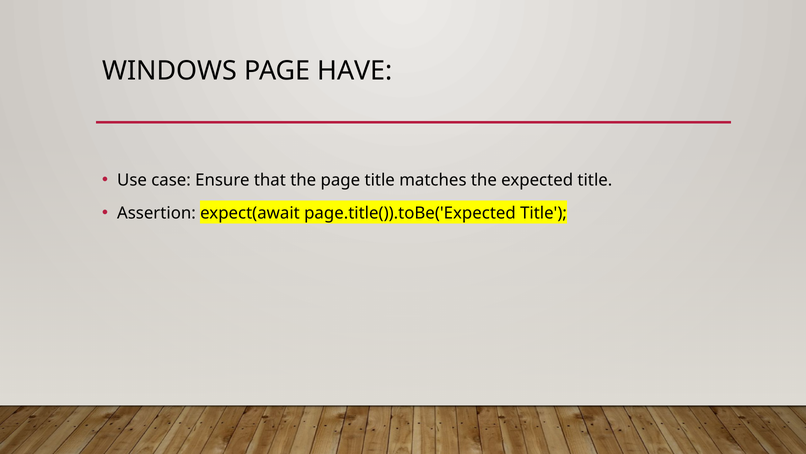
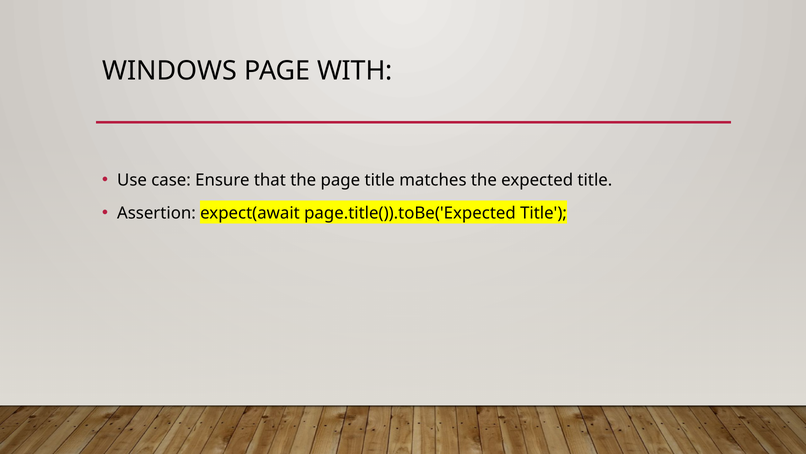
HAVE: HAVE -> WITH
